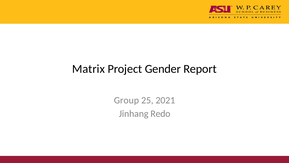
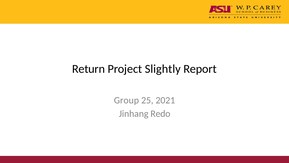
Matrix: Matrix -> Return
Gender: Gender -> Slightly
